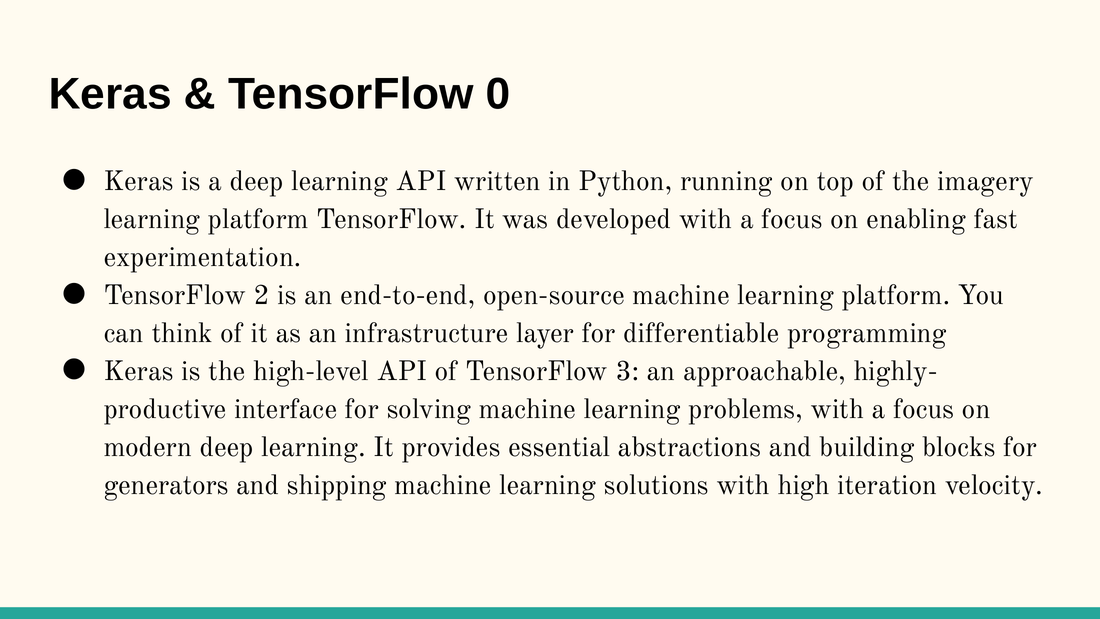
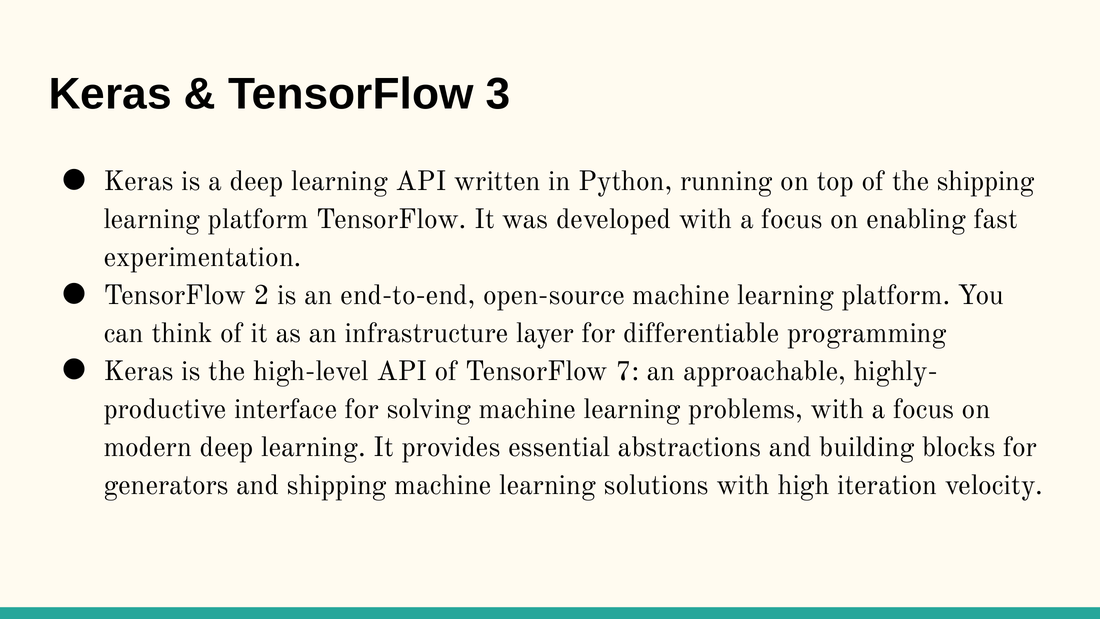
0: 0 -> 3
the imagery: imagery -> shipping
3: 3 -> 7
